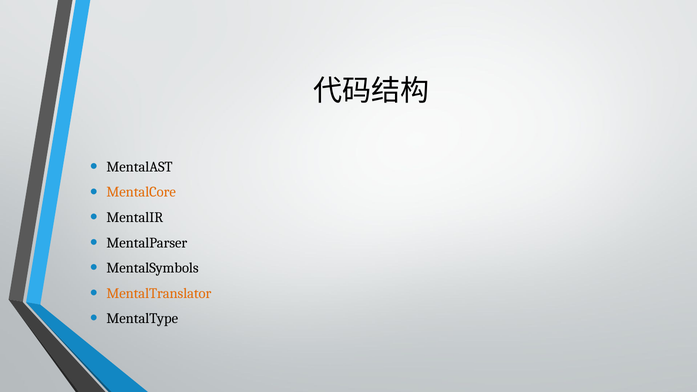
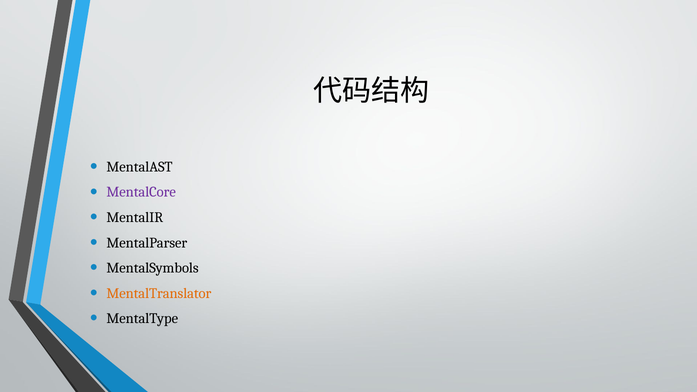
MentalCore colour: orange -> purple
